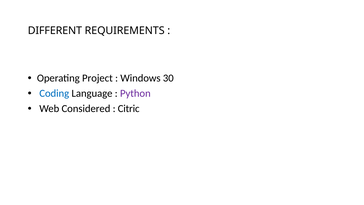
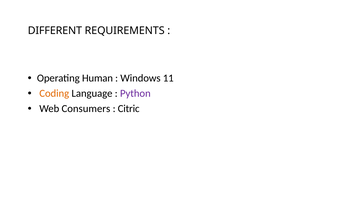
Project: Project -> Human
30: 30 -> 11
Coding colour: blue -> orange
Considered: Considered -> Consumers
